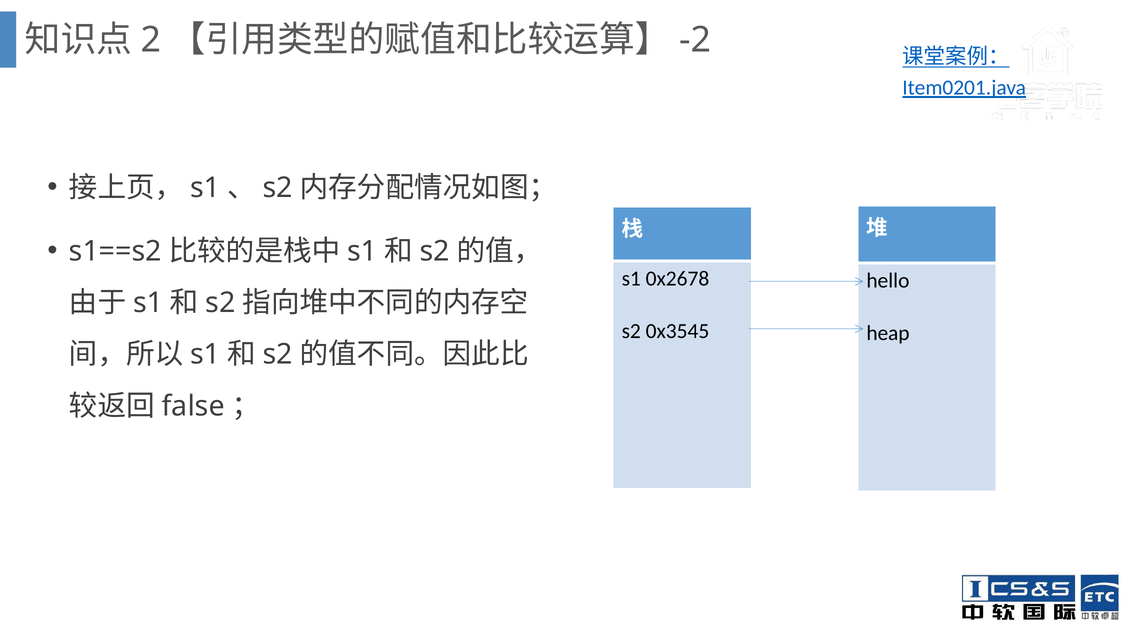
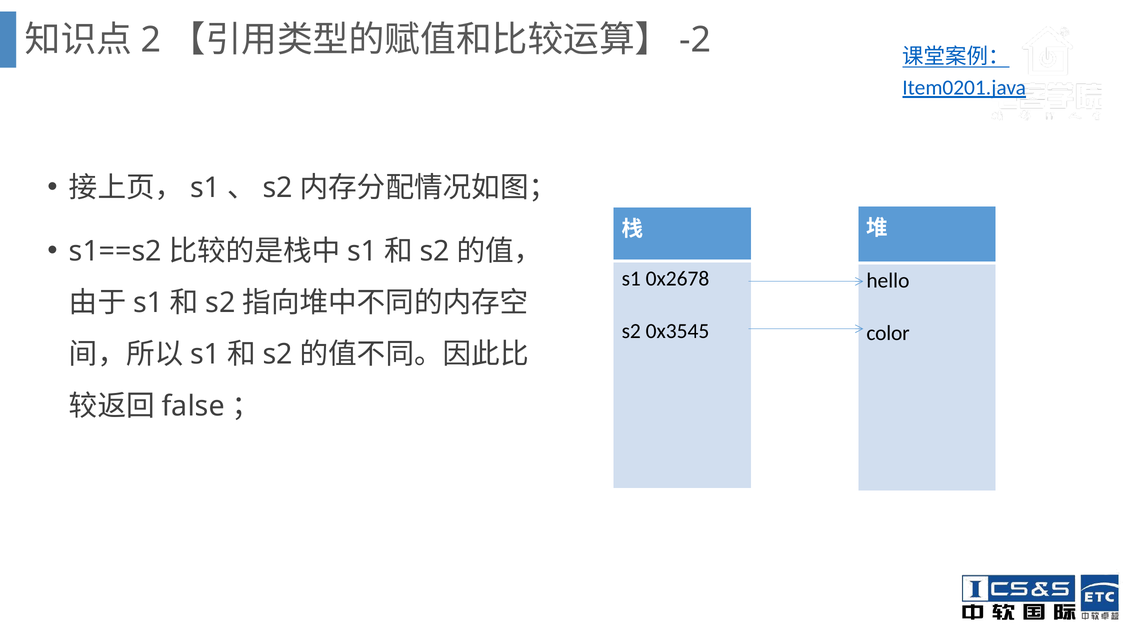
heap: heap -> color
